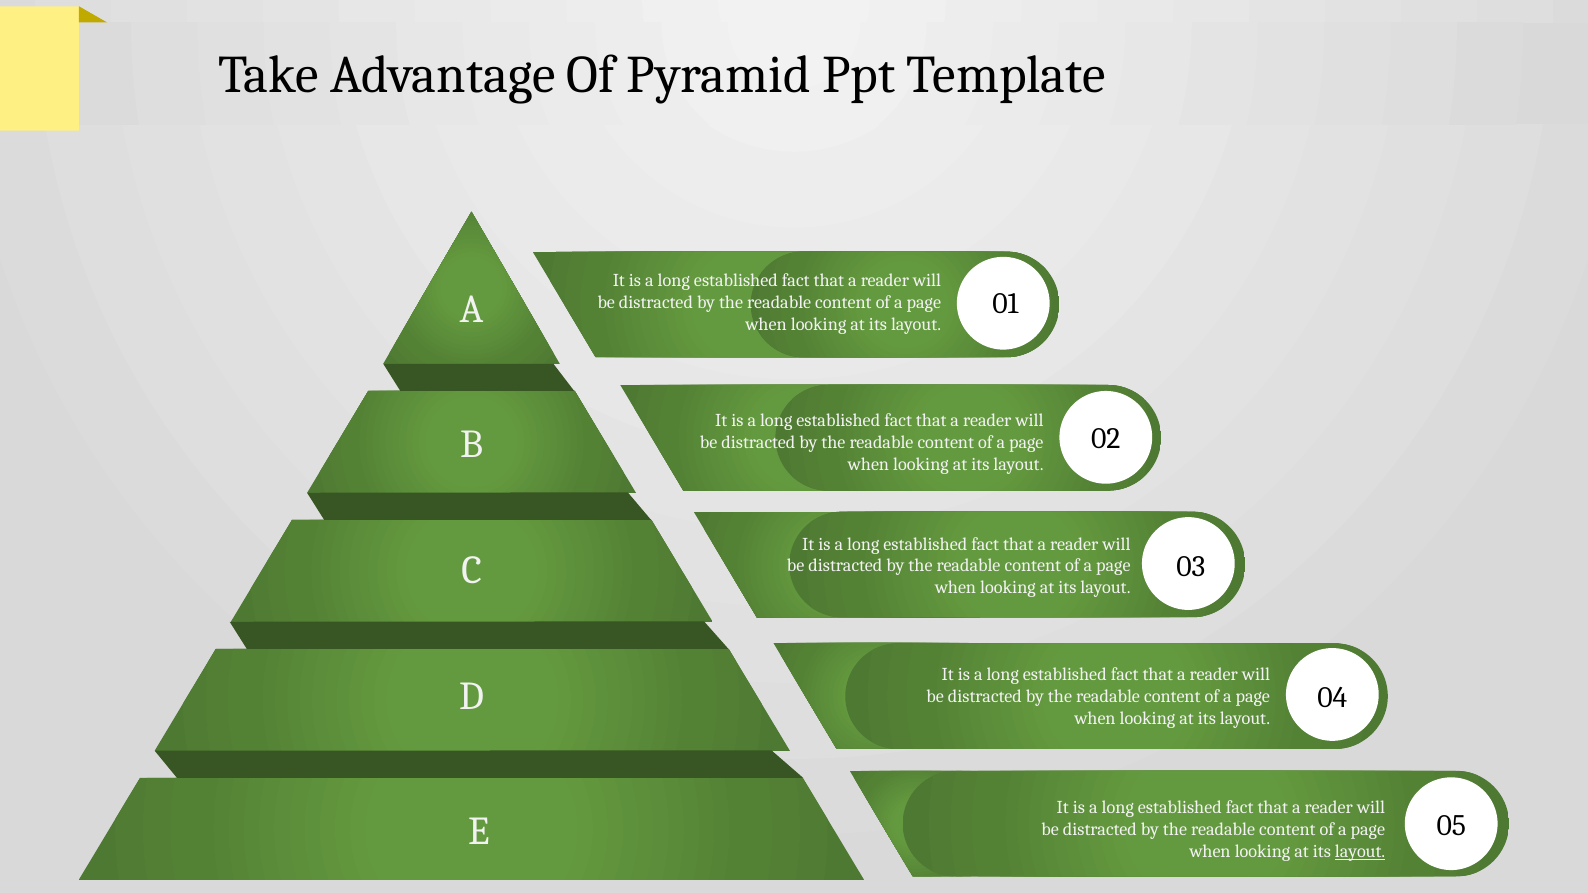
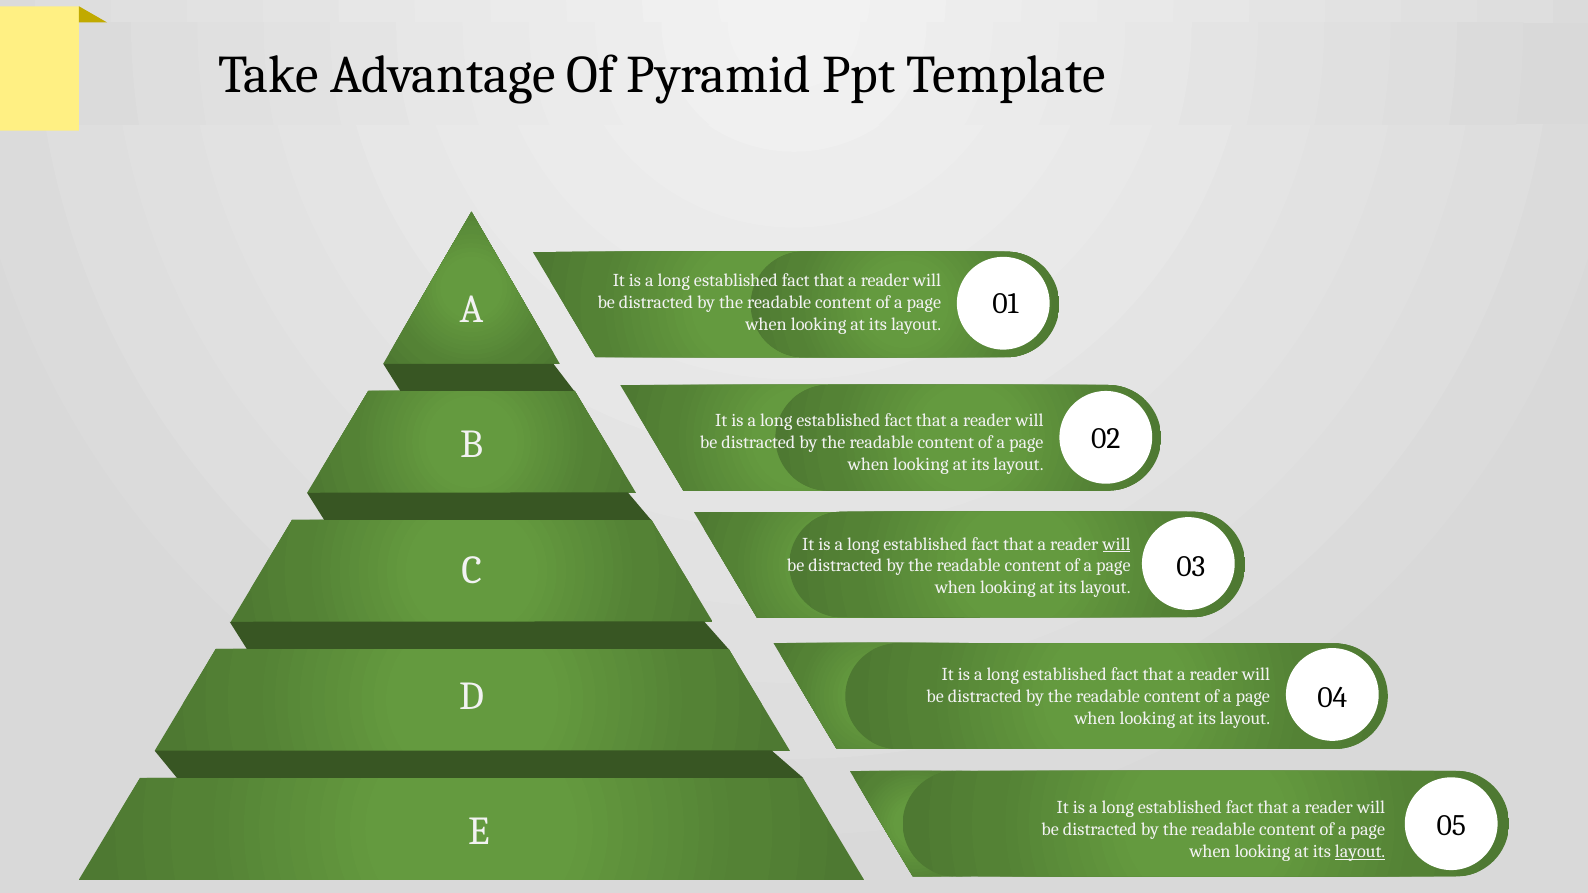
will at (1117, 544) underline: none -> present
